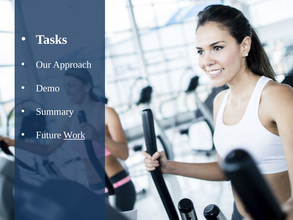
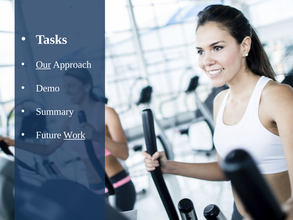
Our underline: none -> present
